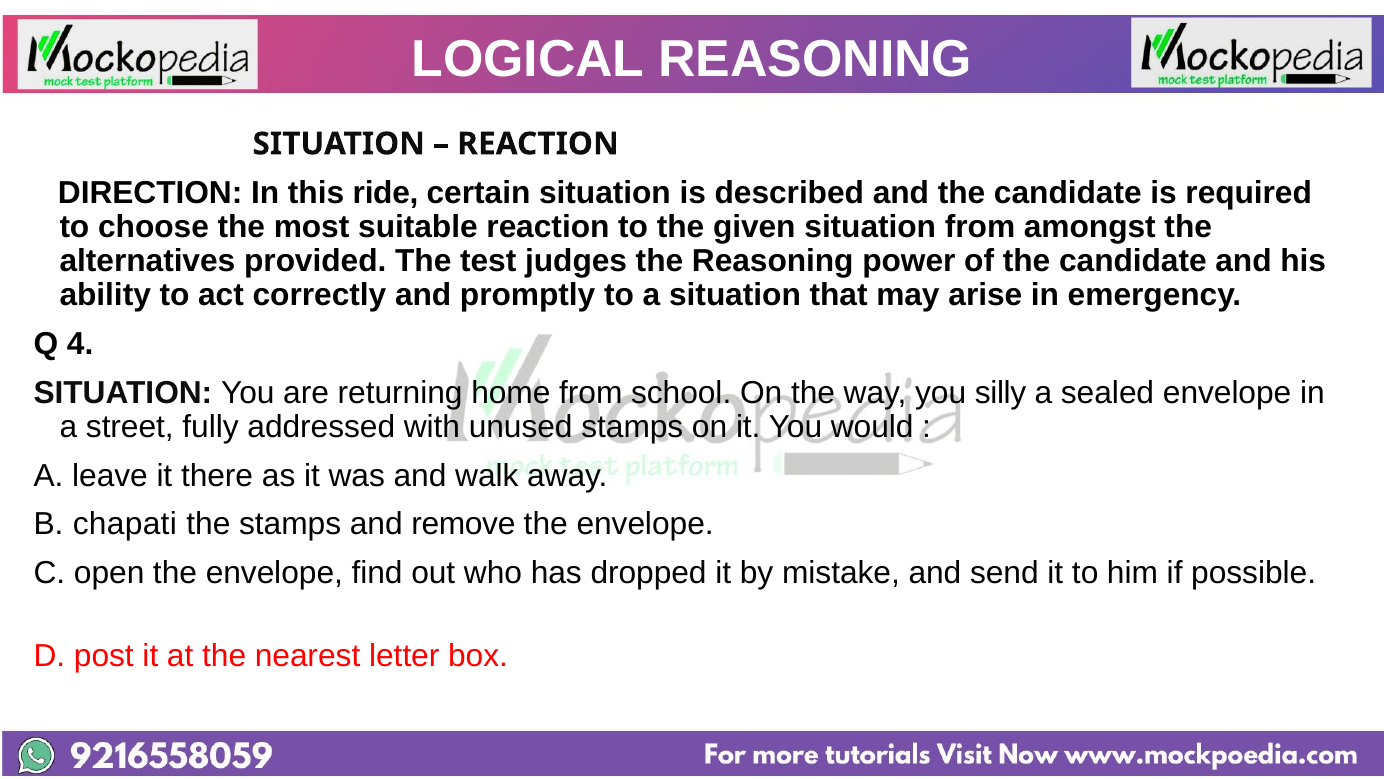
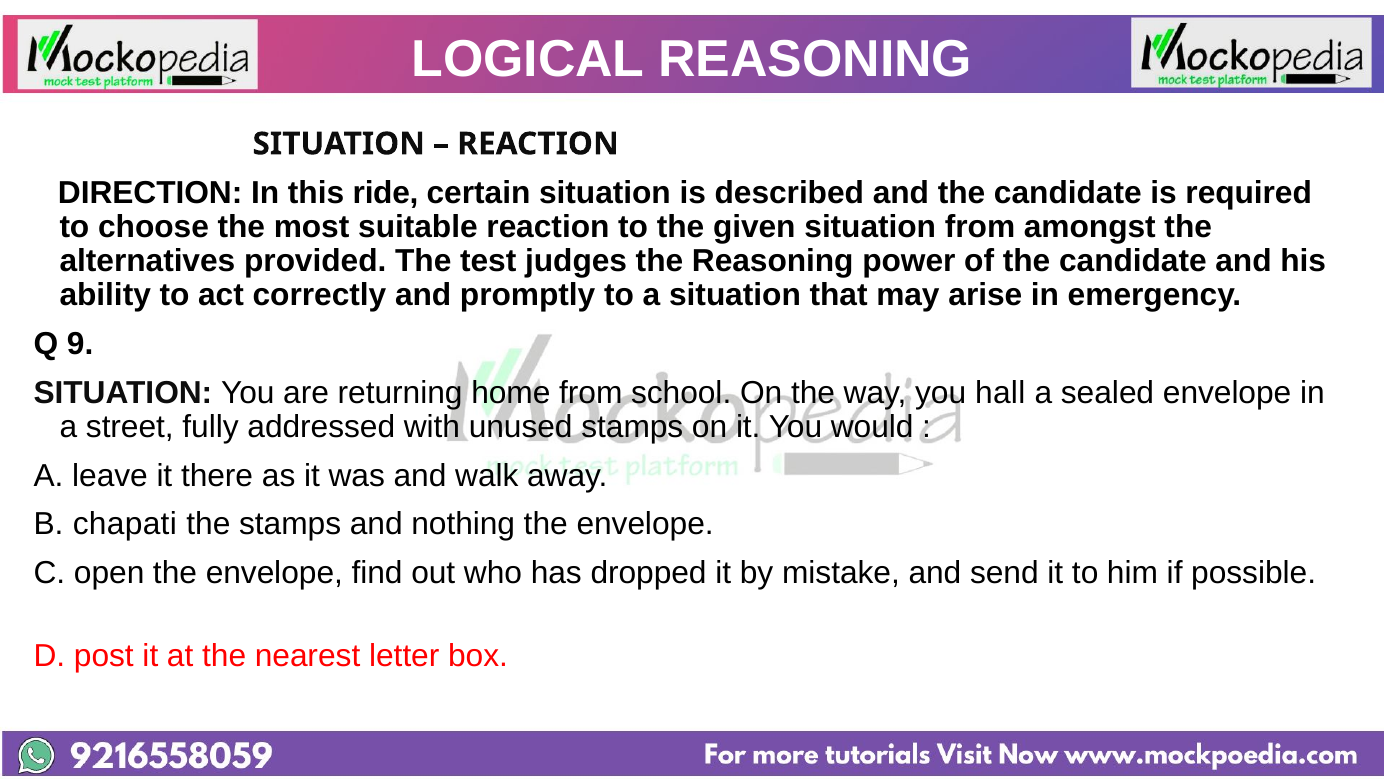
4: 4 -> 9
silly: silly -> hall
remove: remove -> nothing
